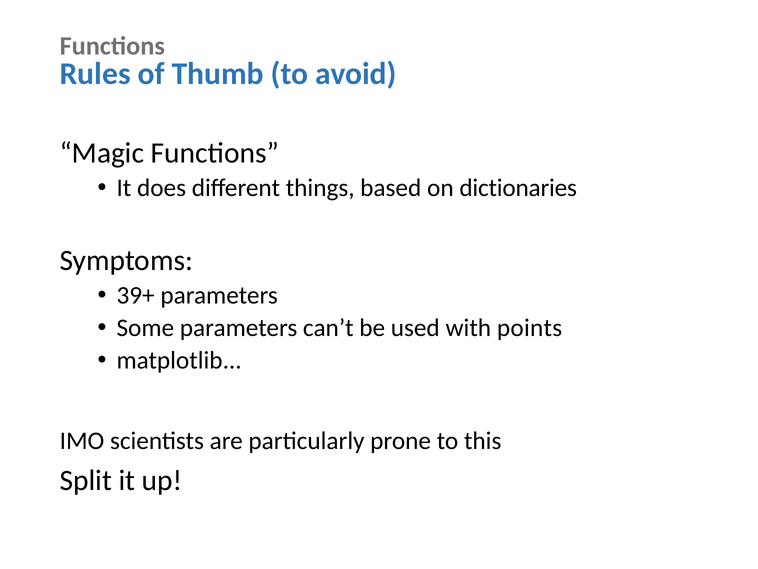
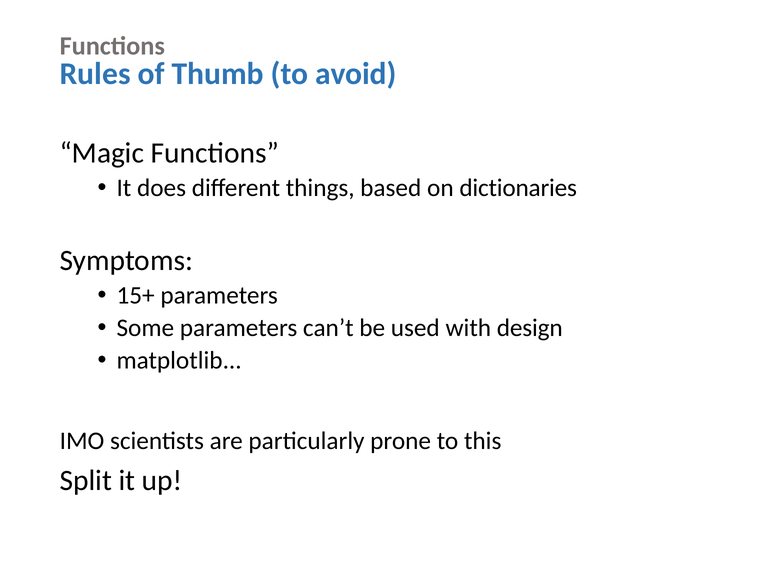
39+: 39+ -> 15+
points: points -> design
